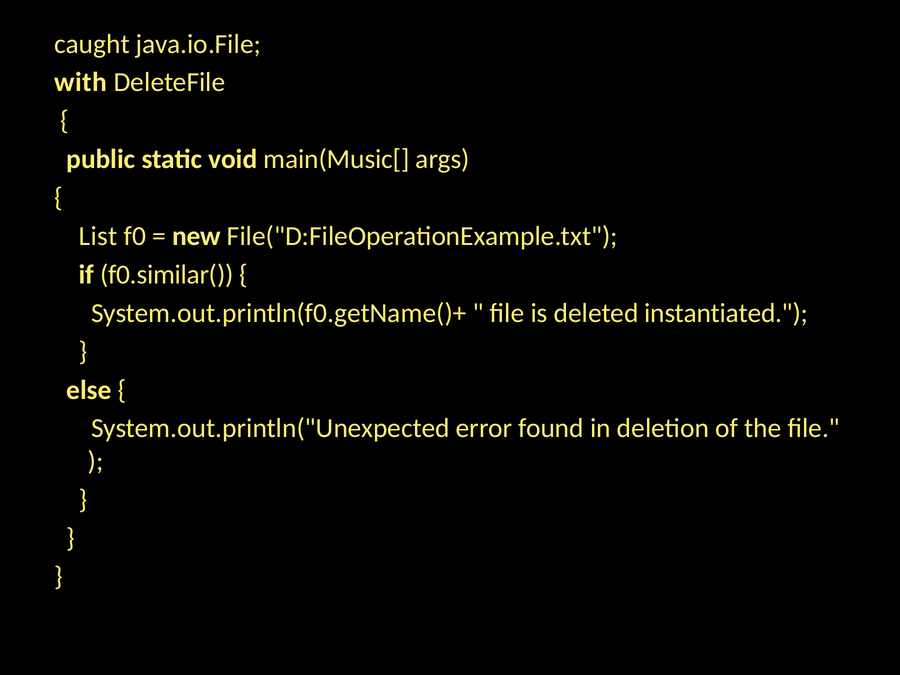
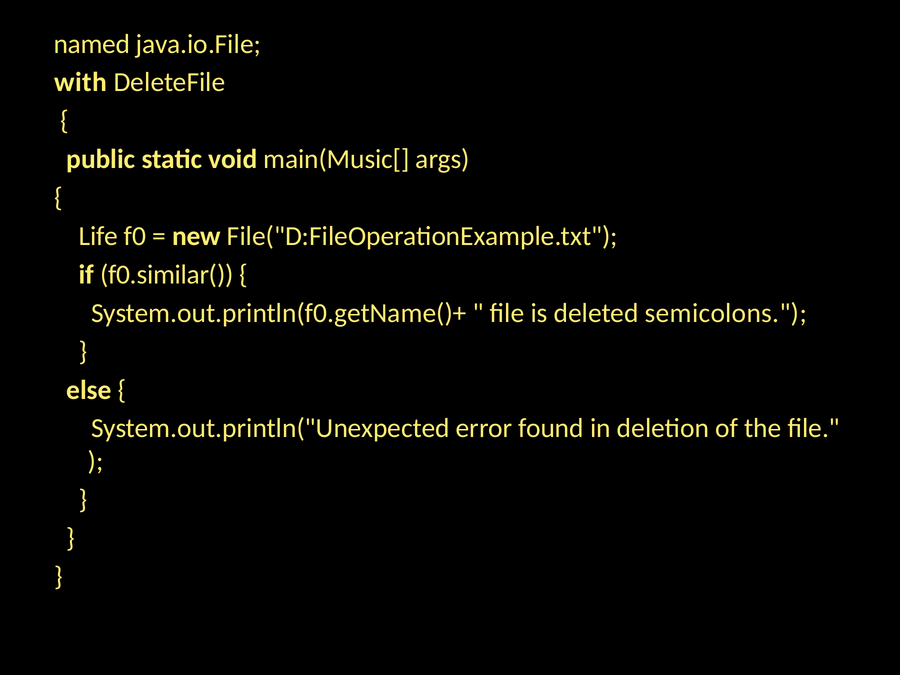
caught: caught -> named
List: List -> Life
instantiated: instantiated -> semicolons
